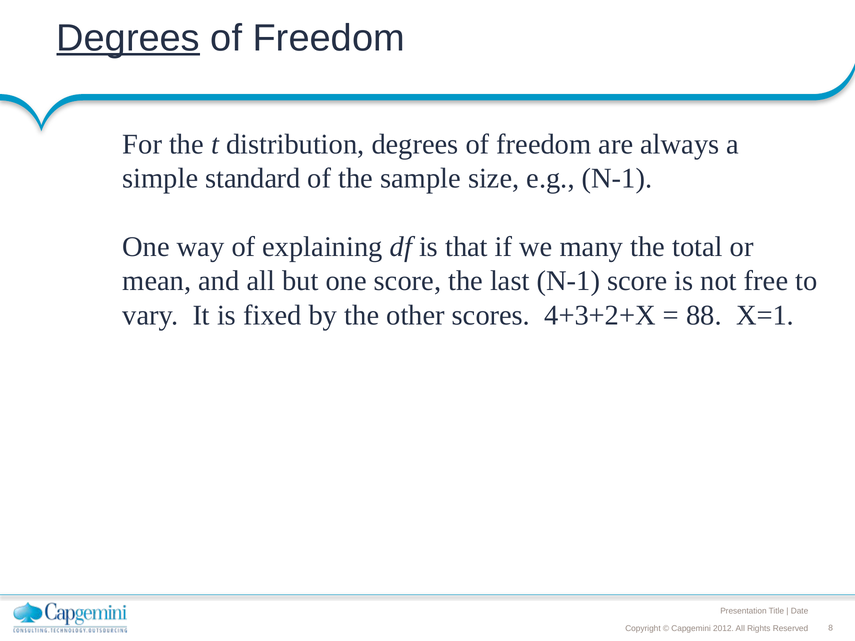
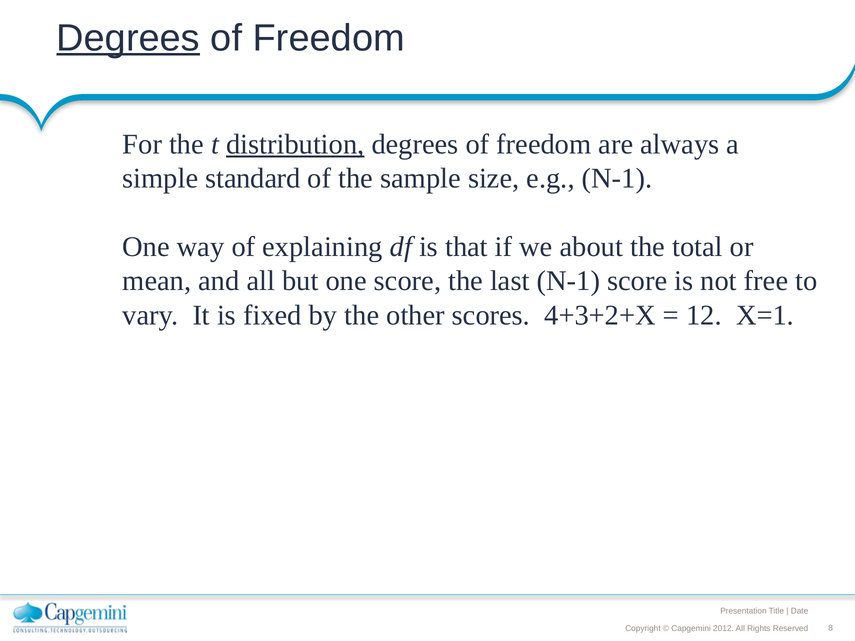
distribution underline: none -> present
many: many -> about
88: 88 -> 12
